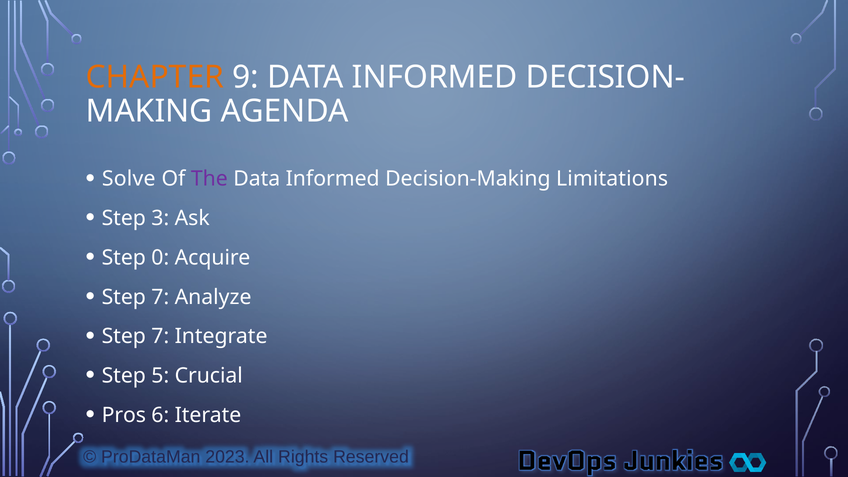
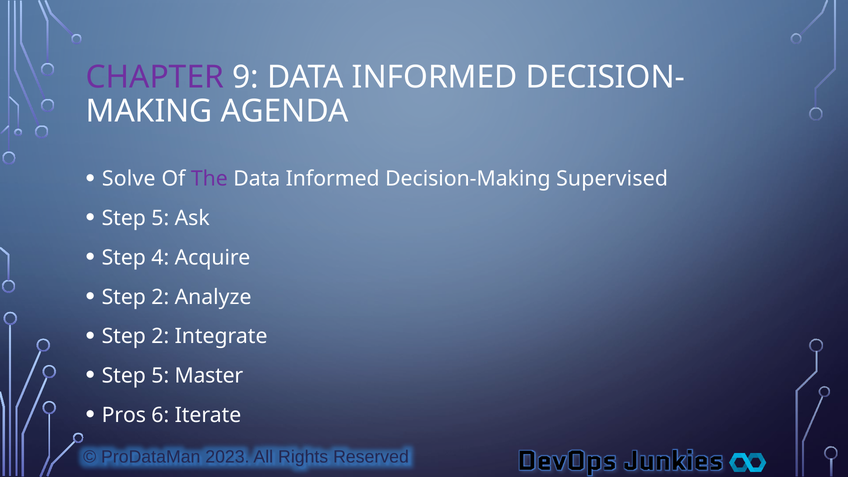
CHAPTER colour: orange -> purple
Limitations: Limitations -> Supervised
3 at (160, 218): 3 -> 5
0: 0 -> 4
7 at (160, 297): 7 -> 2
7 at (160, 336): 7 -> 2
Crucial: Crucial -> Master
